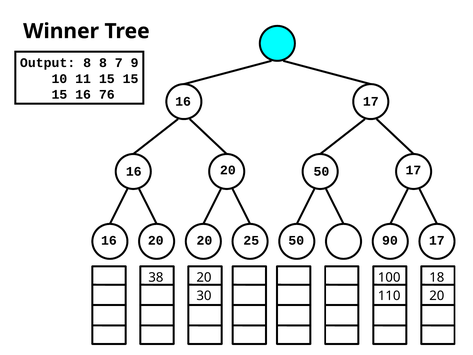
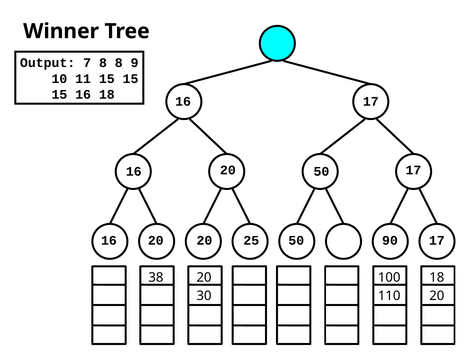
Output 8: 8 -> 7
8 7: 7 -> 8
16 76: 76 -> 18
